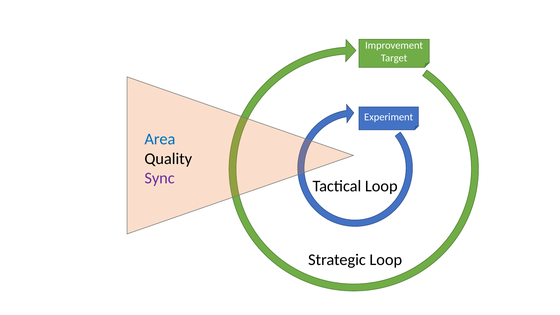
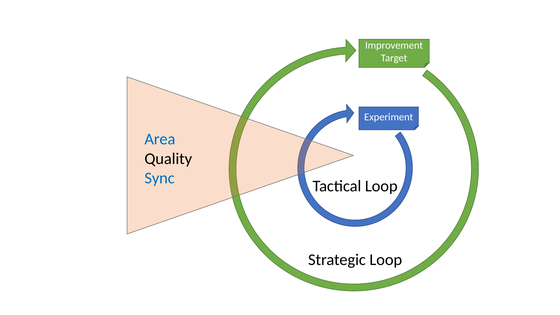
Sync colour: purple -> blue
